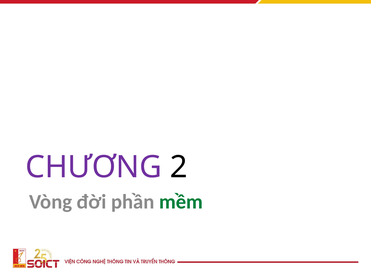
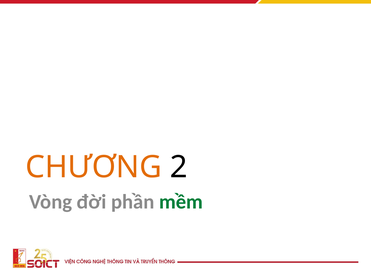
CHƯƠNG colour: purple -> orange
